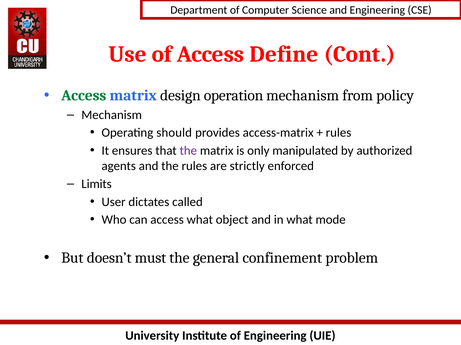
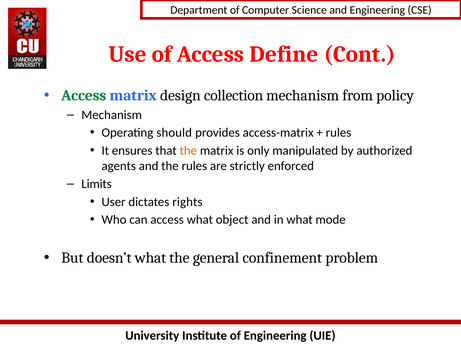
operation: operation -> collection
the at (188, 151) colour: purple -> orange
called: called -> rights
doesn’t must: must -> what
